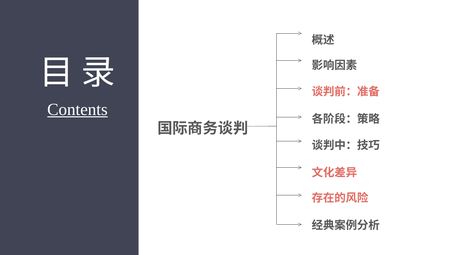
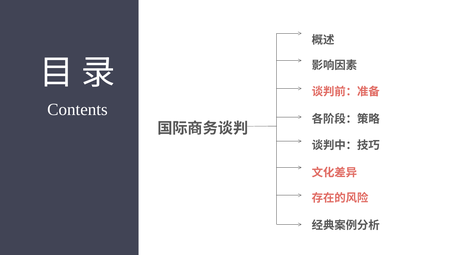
Contents underline: present -> none
